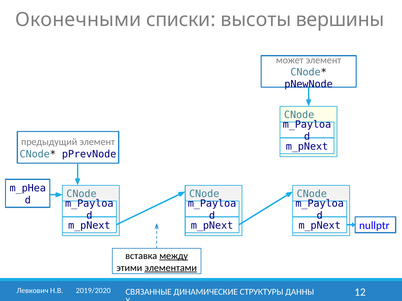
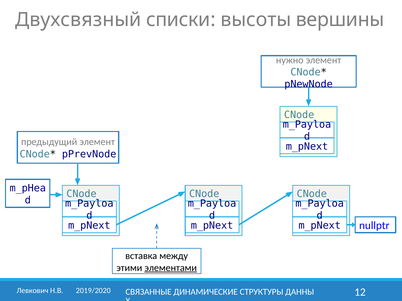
Оконечными: Оконечными -> Двухсвязный
может: может -> нужно
между underline: present -> none
